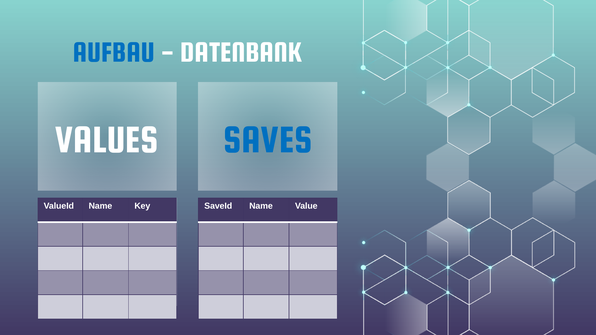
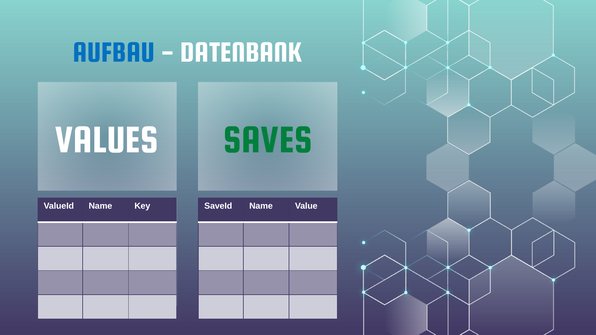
SAVES colour: blue -> green
